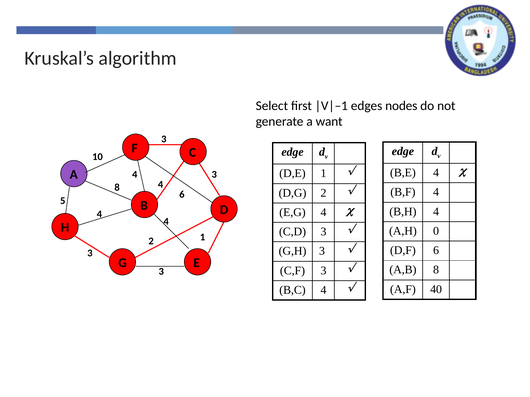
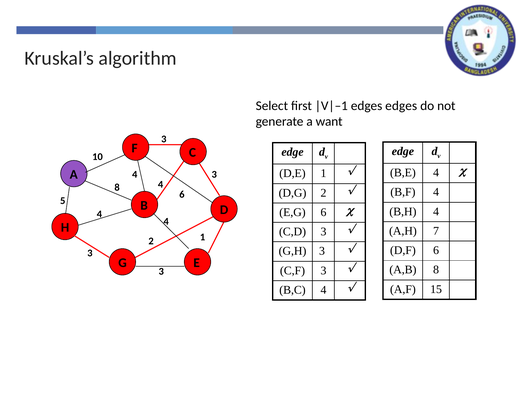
edges nodes: nodes -> edges
E,G 4: 4 -> 6
0: 0 -> 7
40: 40 -> 15
